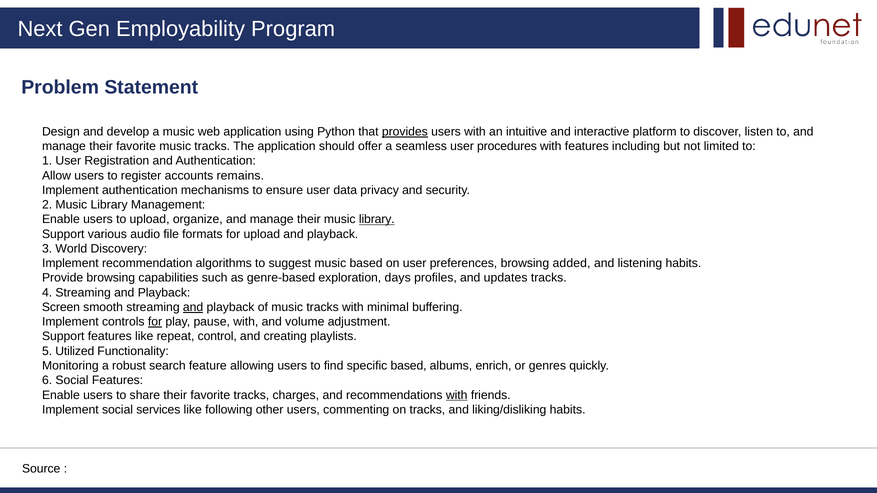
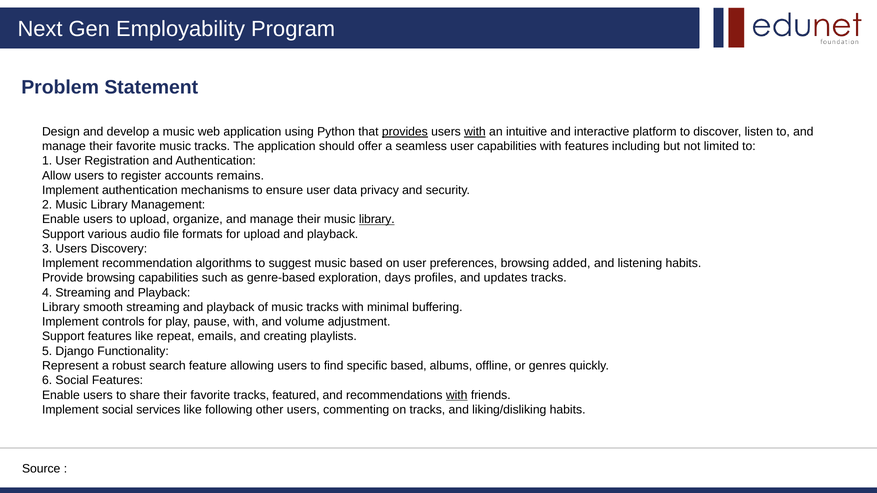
with at (475, 132) underline: none -> present
user procedures: procedures -> capabilities
3 World: World -> Users
Screen at (61, 307): Screen -> Library
and at (193, 307) underline: present -> none
for at (155, 322) underline: present -> none
control: control -> emails
Utilized: Utilized -> Django
Monitoring: Monitoring -> Represent
enrich: enrich -> offline
charges: charges -> featured
